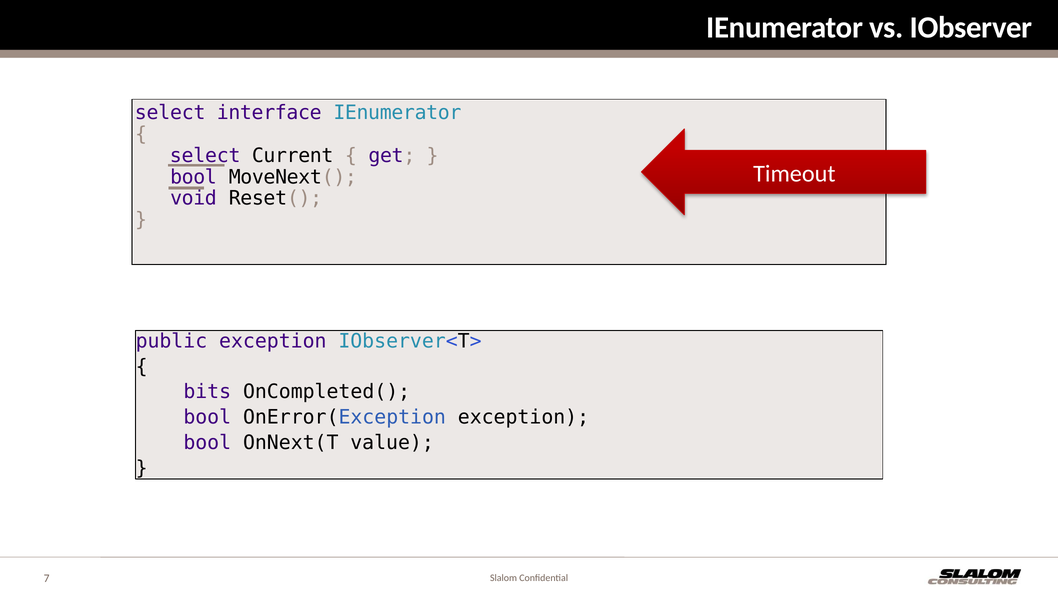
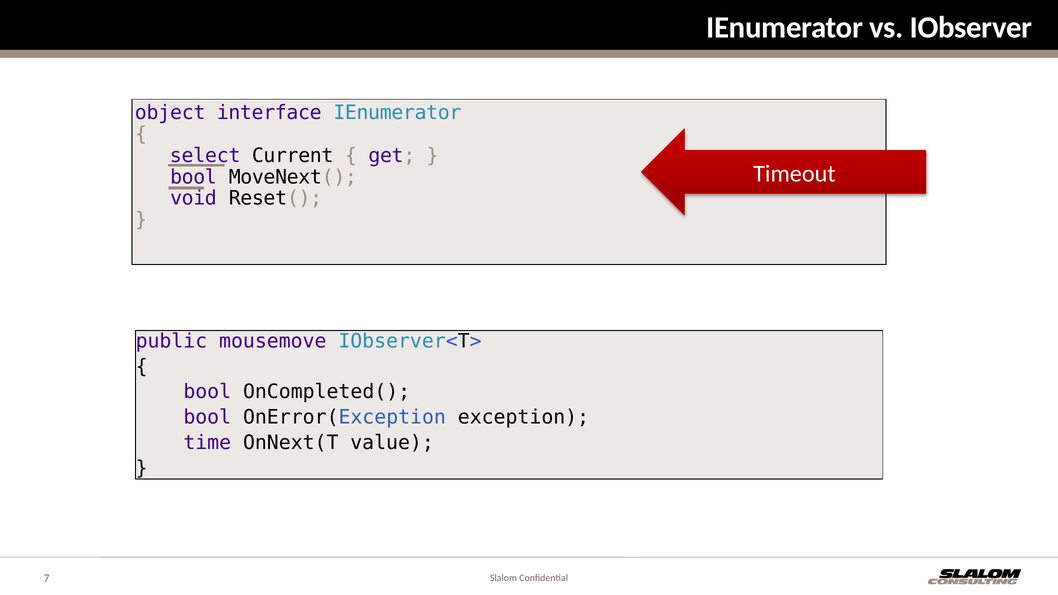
select at (170, 113): select -> object
public exception: exception -> mousemove
bits at (207, 392): bits -> bool
bool at (207, 443): bool -> time
